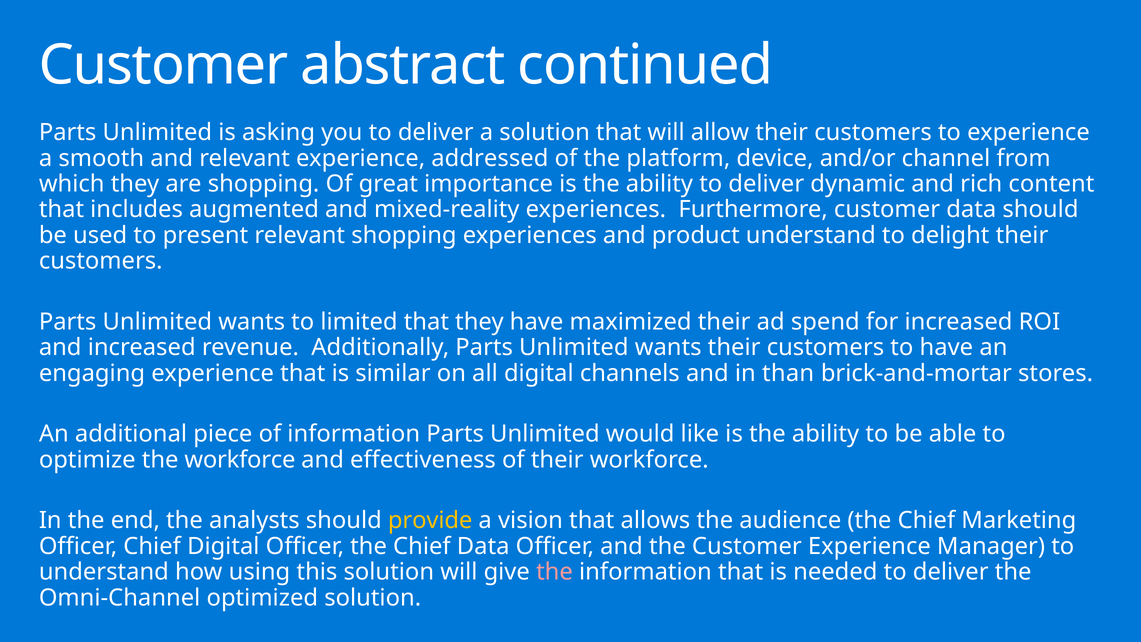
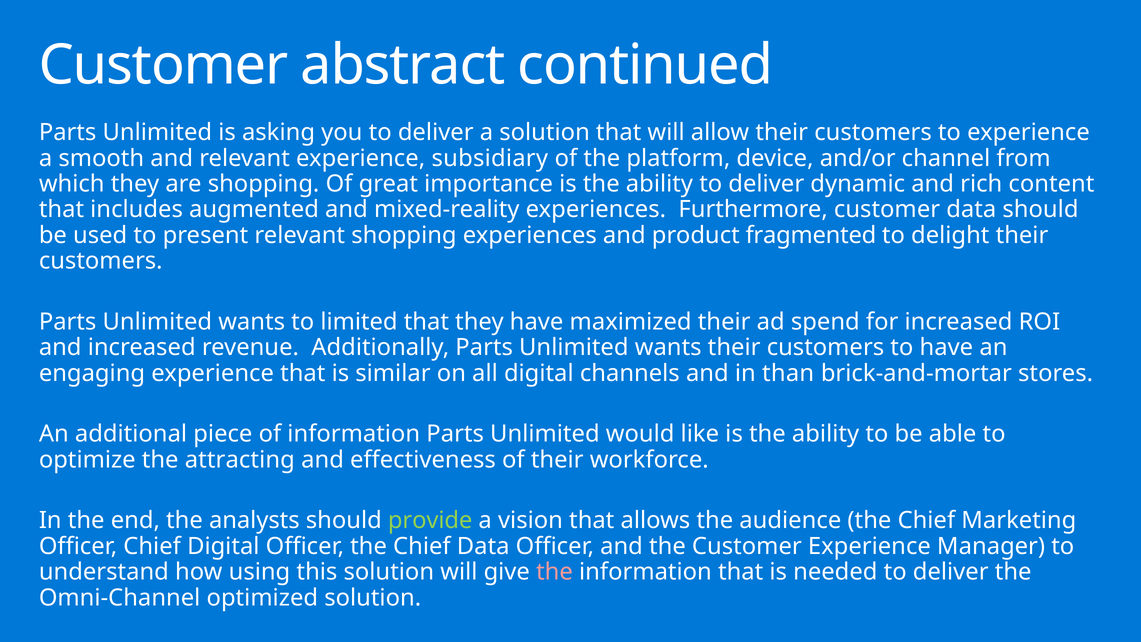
addressed: addressed -> subsidiary
product understand: understand -> fragmented
the workforce: workforce -> attracting
provide colour: yellow -> light green
